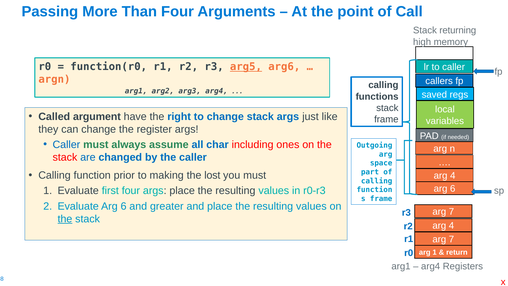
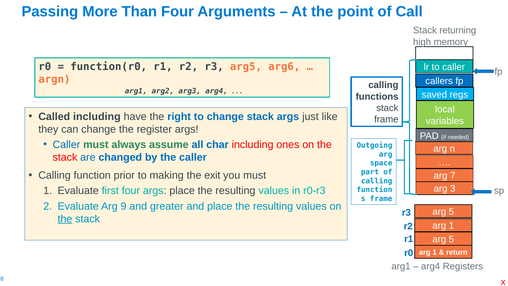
arg5 underline: present -> none
Called argument: argument -> including
lost: lost -> exit
4 at (453, 176): 4 -> 7
6 at (453, 189): 6 -> 3
Evaluate Arg 6: 6 -> 9
7 at (451, 212): 7 -> 5
4 at (451, 226): 4 -> 1
7 at (451, 239): 7 -> 5
